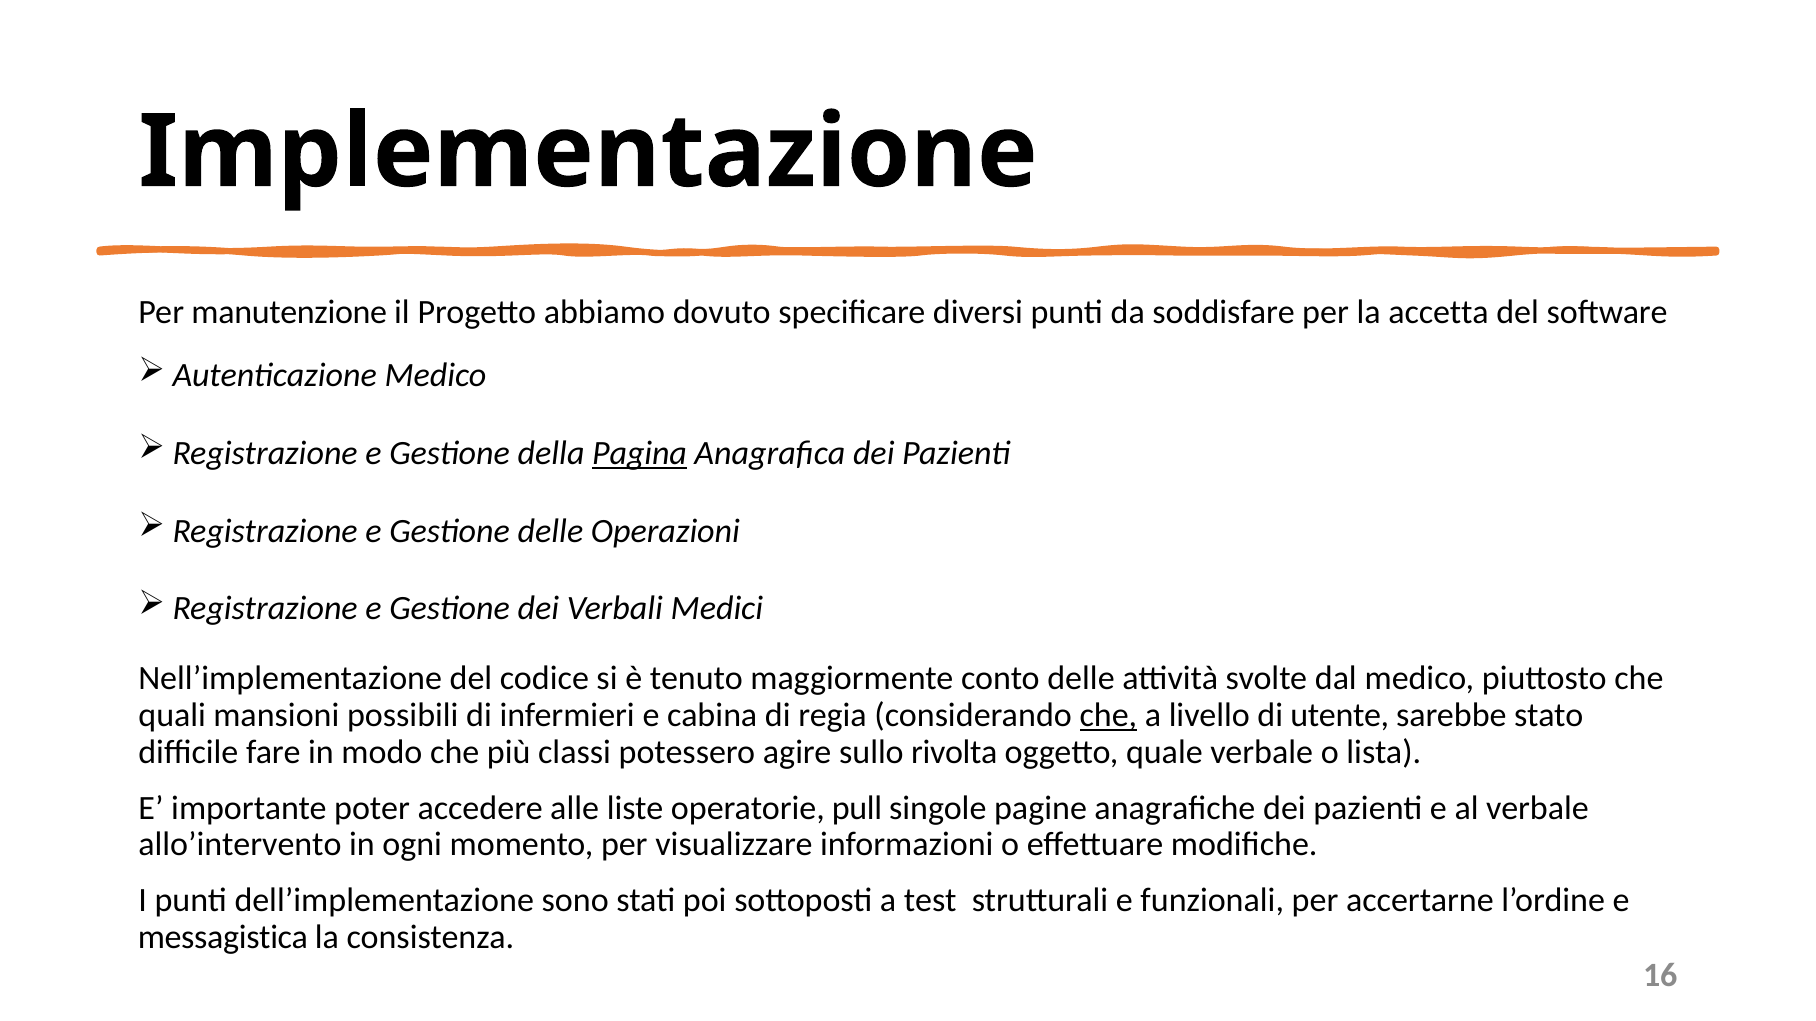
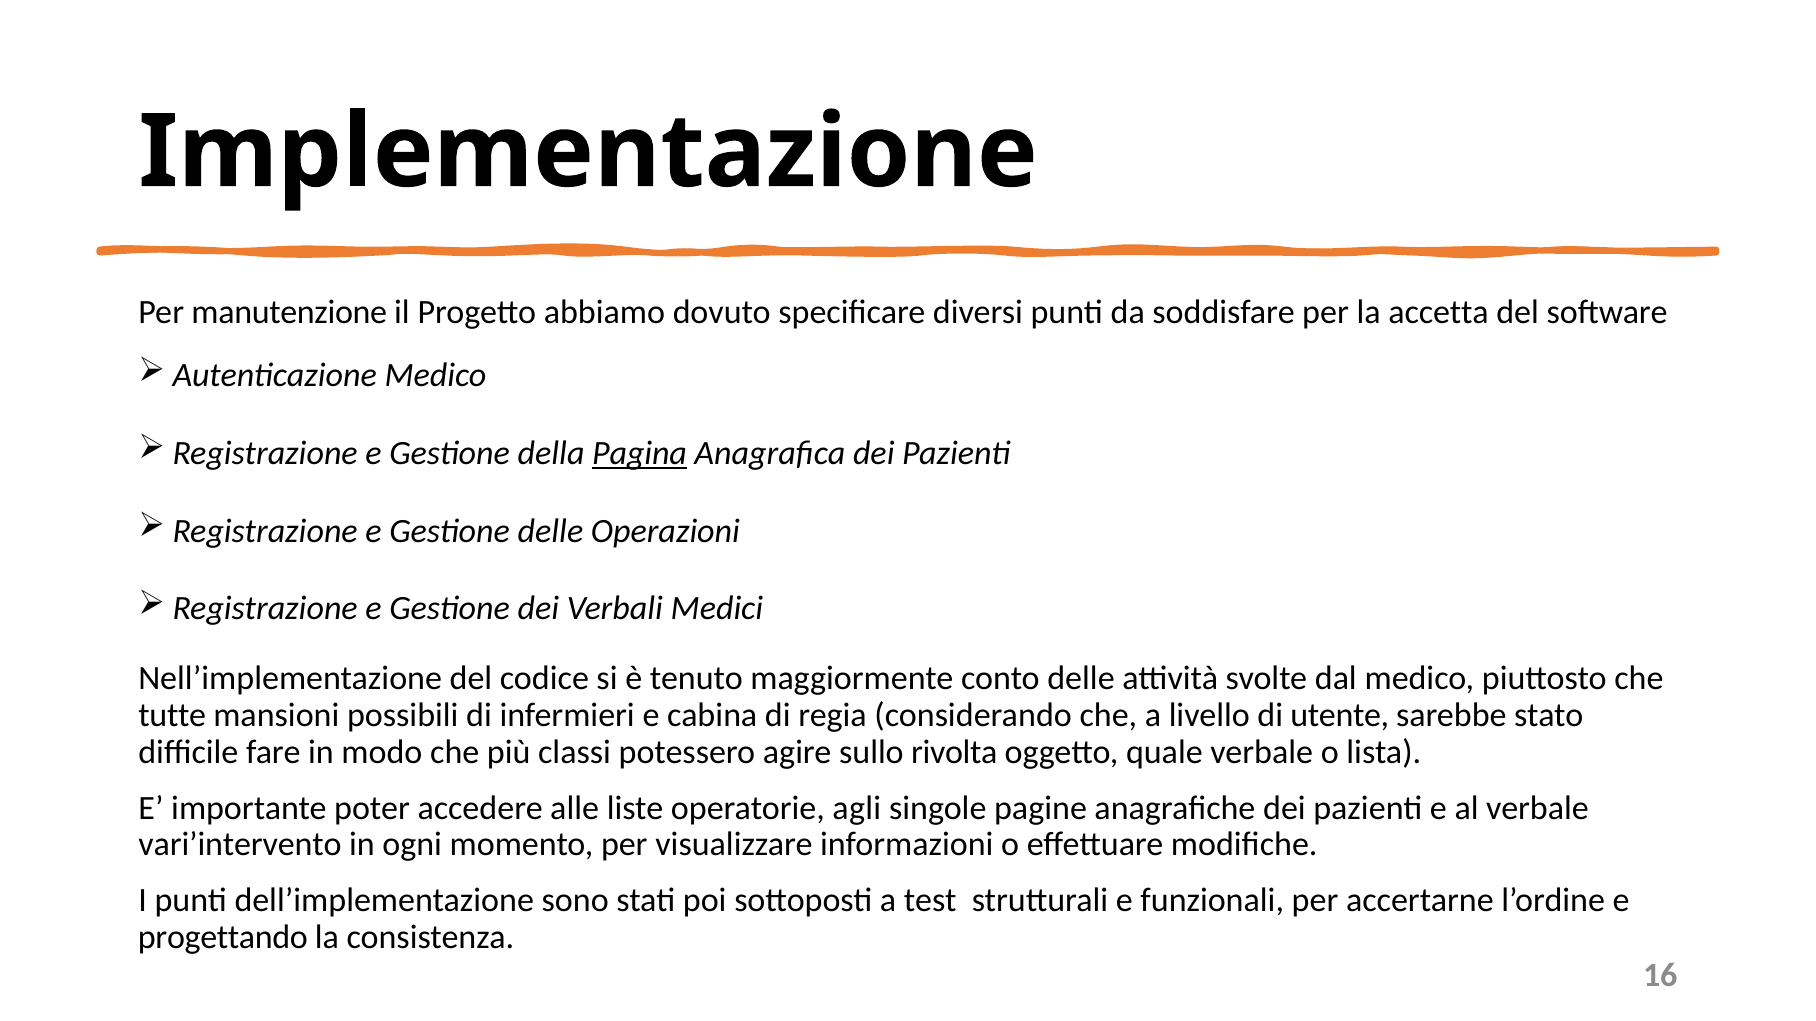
quali: quali -> tutte
che at (1108, 716) underline: present -> none
pull: pull -> agli
allo’intervento: allo’intervento -> vari’intervento
messagistica: messagistica -> progettando
